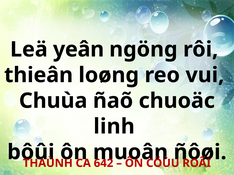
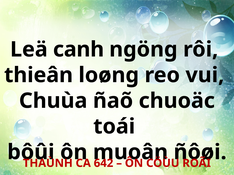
yeân: yeân -> canh
linh: linh -> toái
